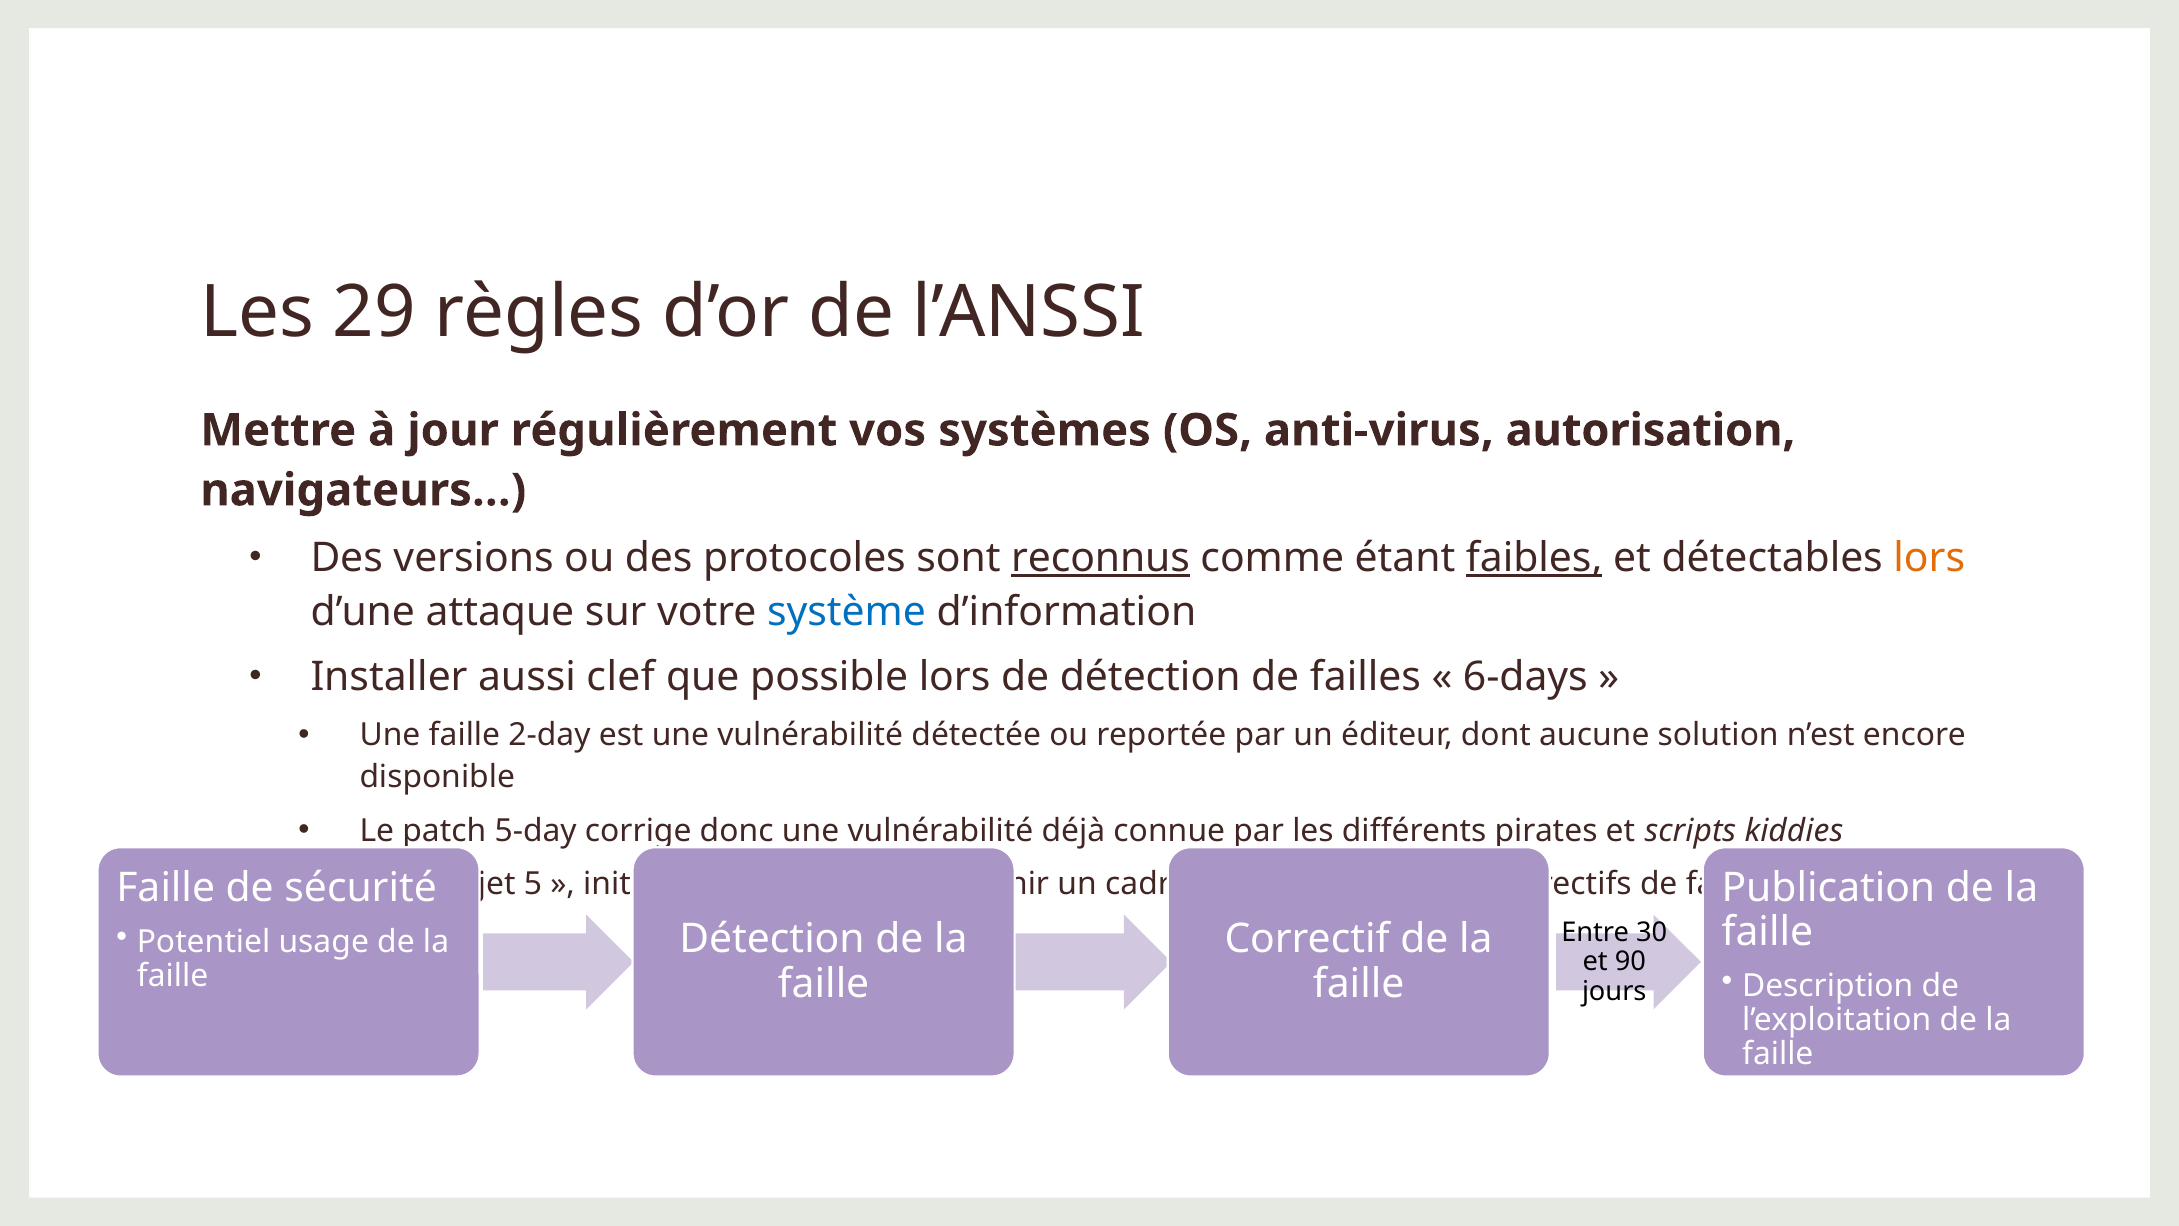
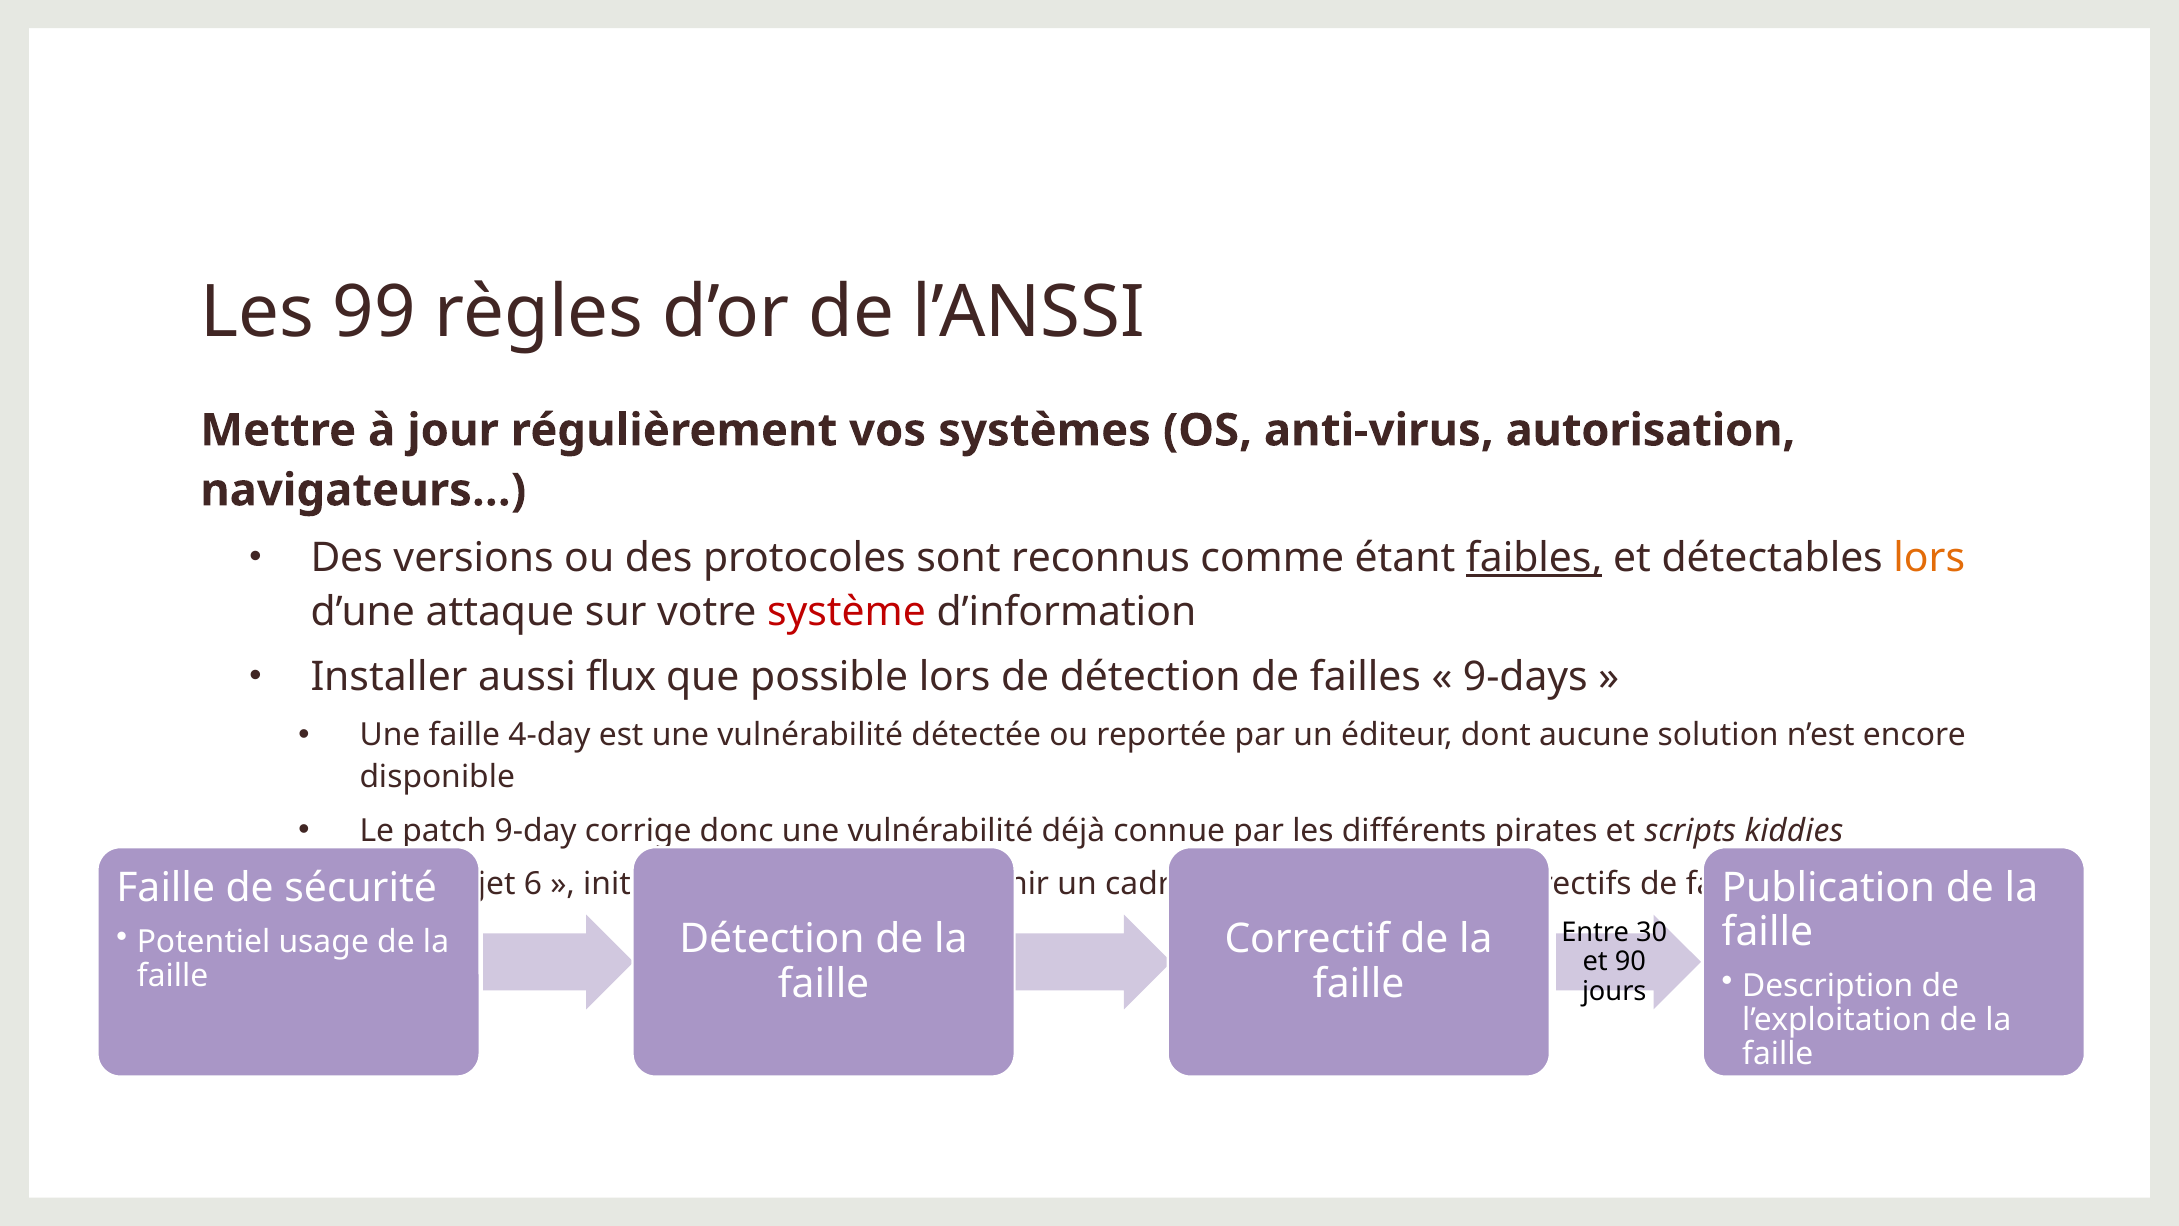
29: 29 -> 99
reconnus underline: present -> none
système colour: blue -> red
clef: clef -> flux
6-days: 6-days -> 9-days
2-day: 2-day -> 4-day
5-day: 5-day -> 9-day
5: 5 -> 6
